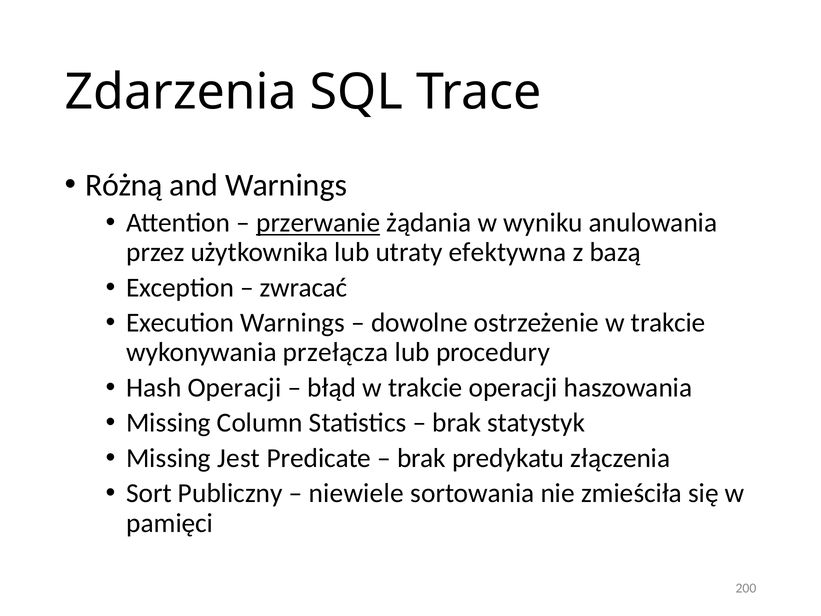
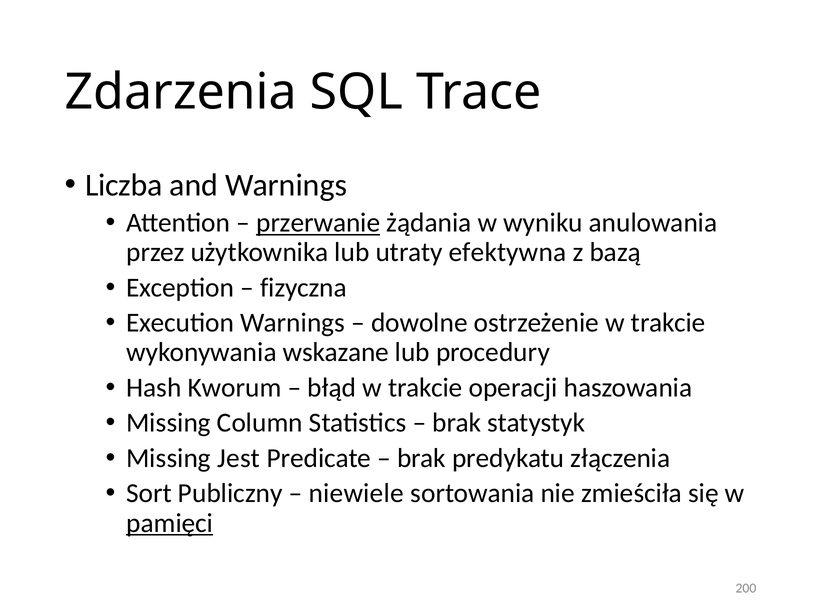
Różną: Różną -> Liczba
zwracać: zwracać -> fizyczna
przełącza: przełącza -> wskazane
Hash Operacji: Operacji -> Kworum
pamięci underline: none -> present
